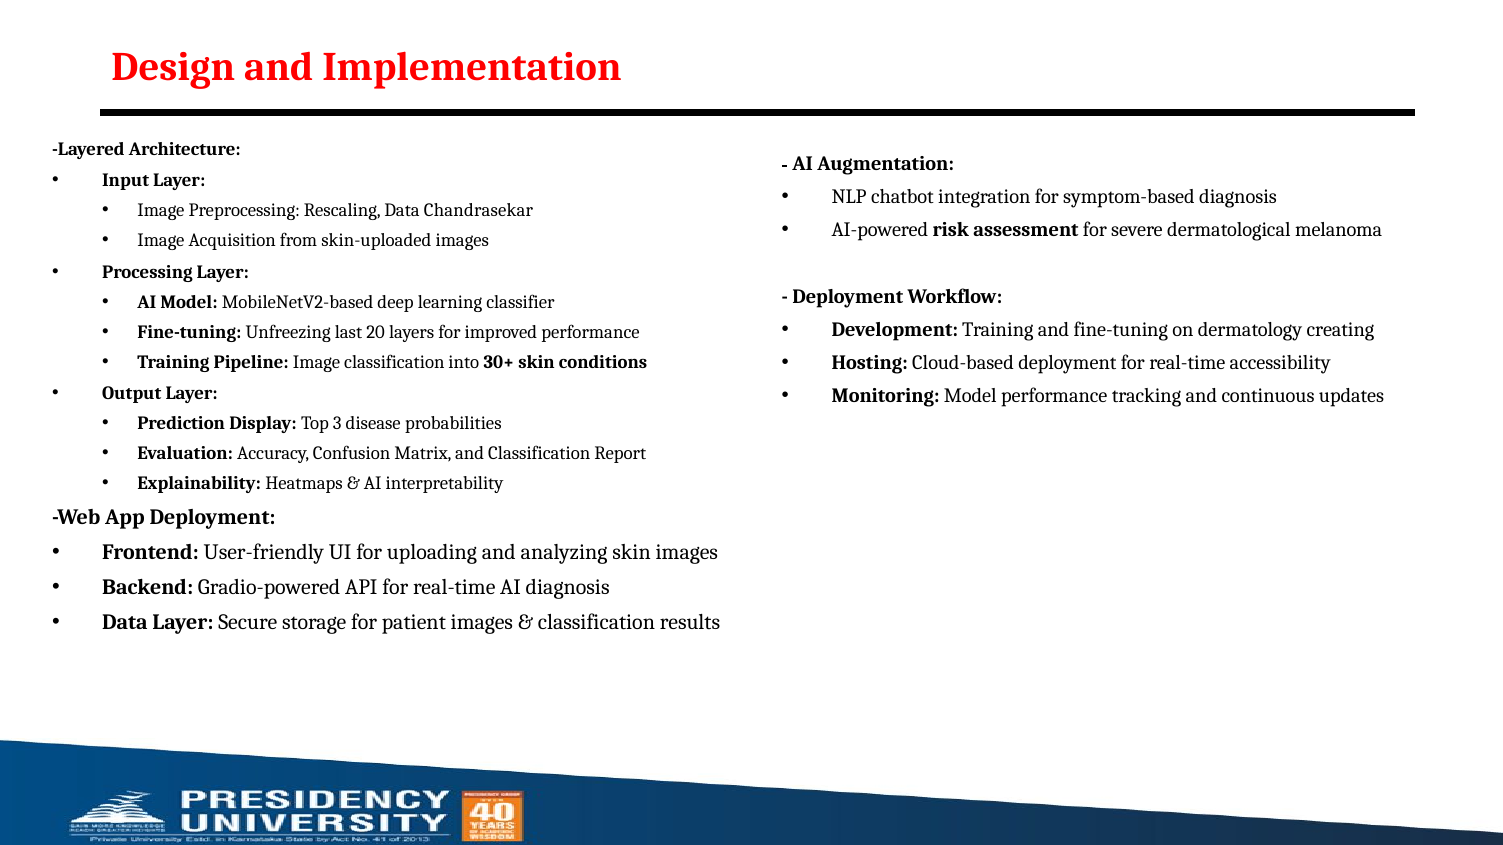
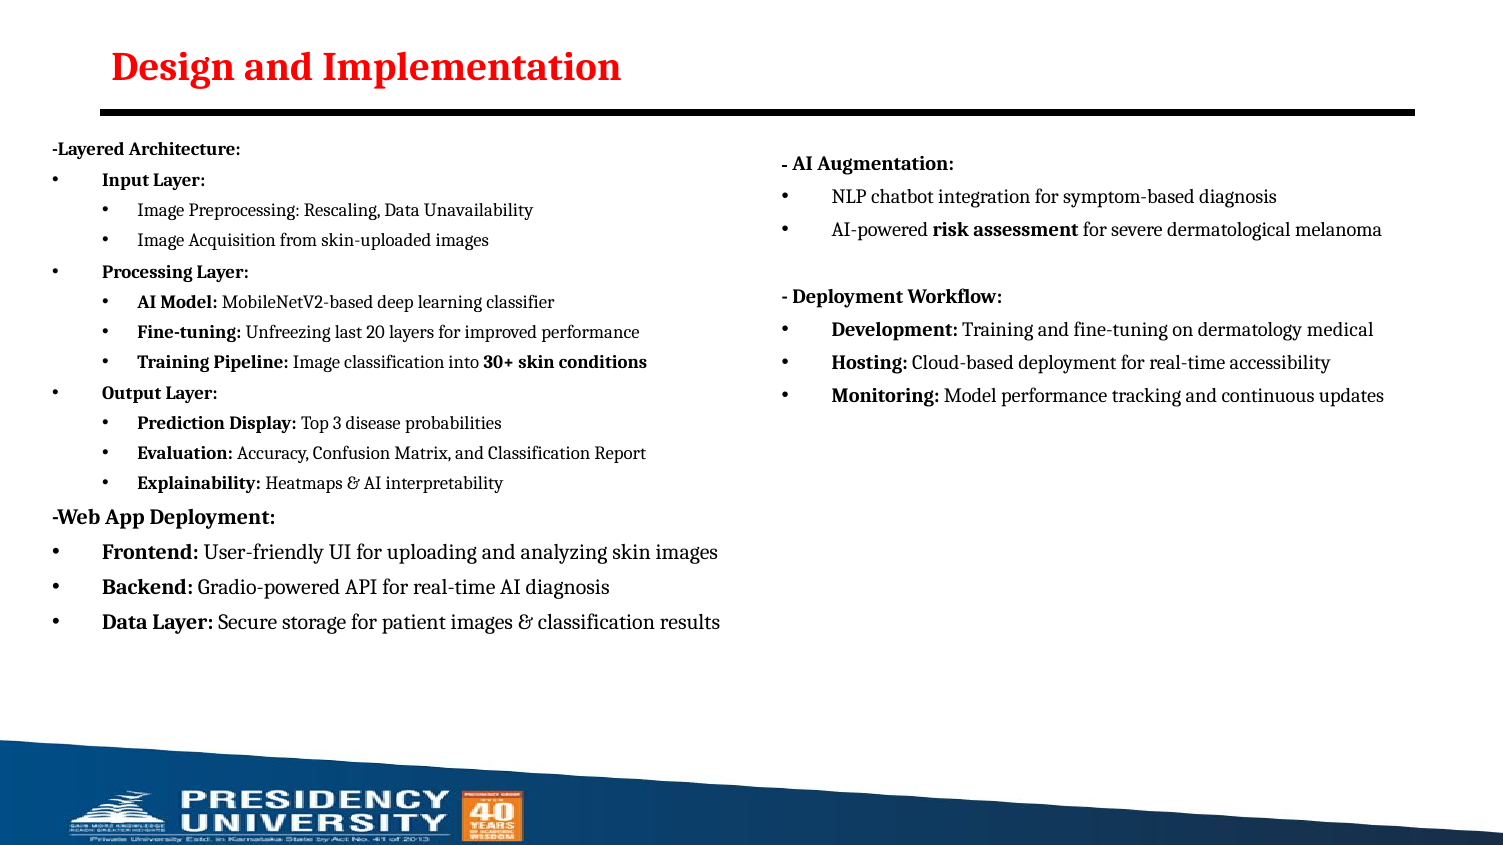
Chandrasekar: Chandrasekar -> Unavailability
creating: creating -> medical
